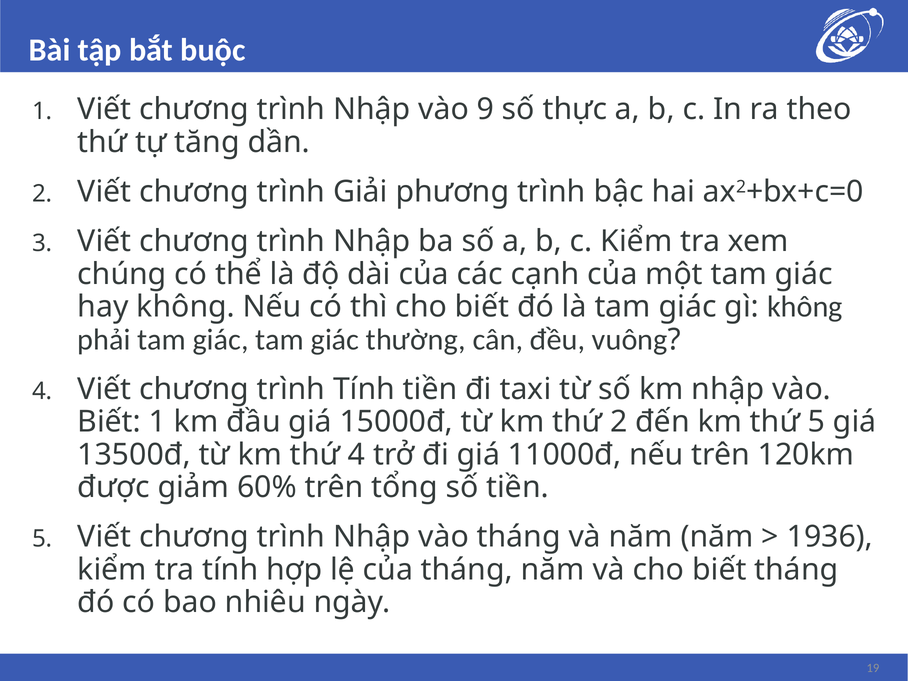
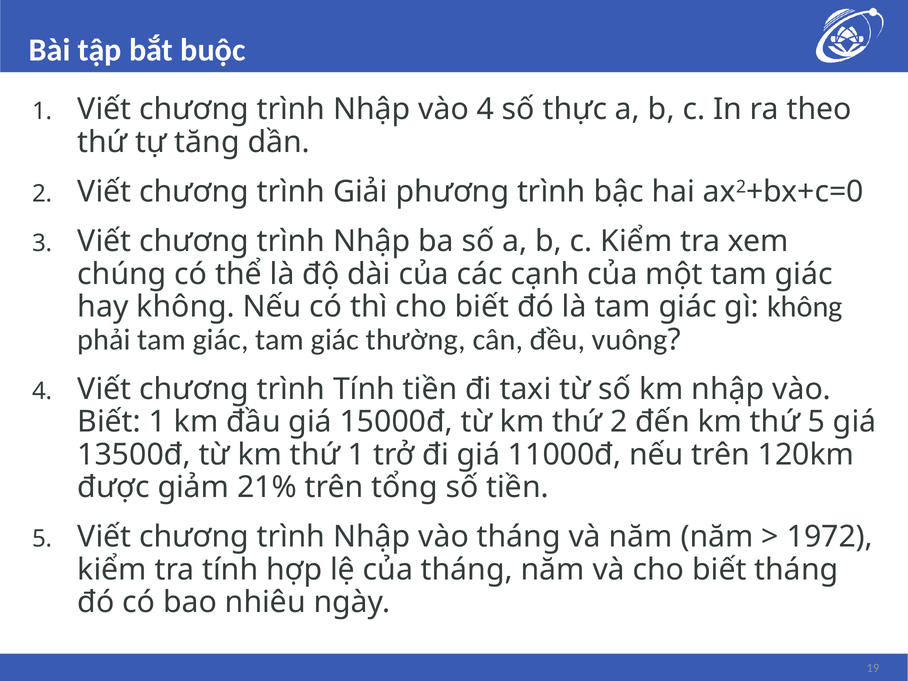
vào 9: 9 -> 4
thứ 4: 4 -> 1
60%: 60% -> 21%
1936: 1936 -> 1972
